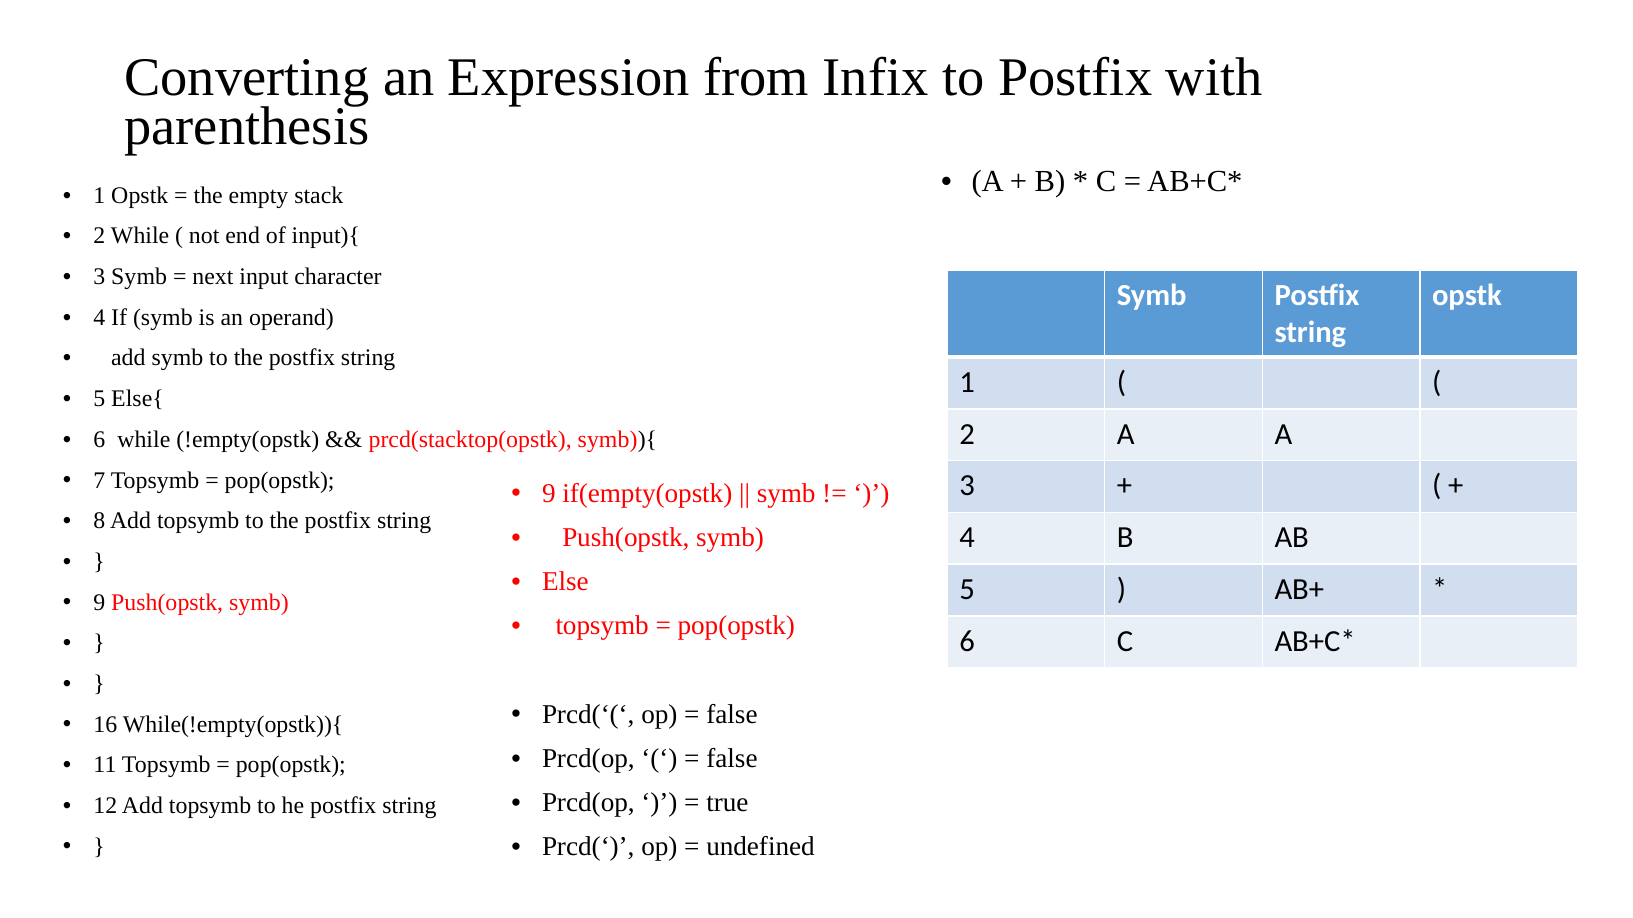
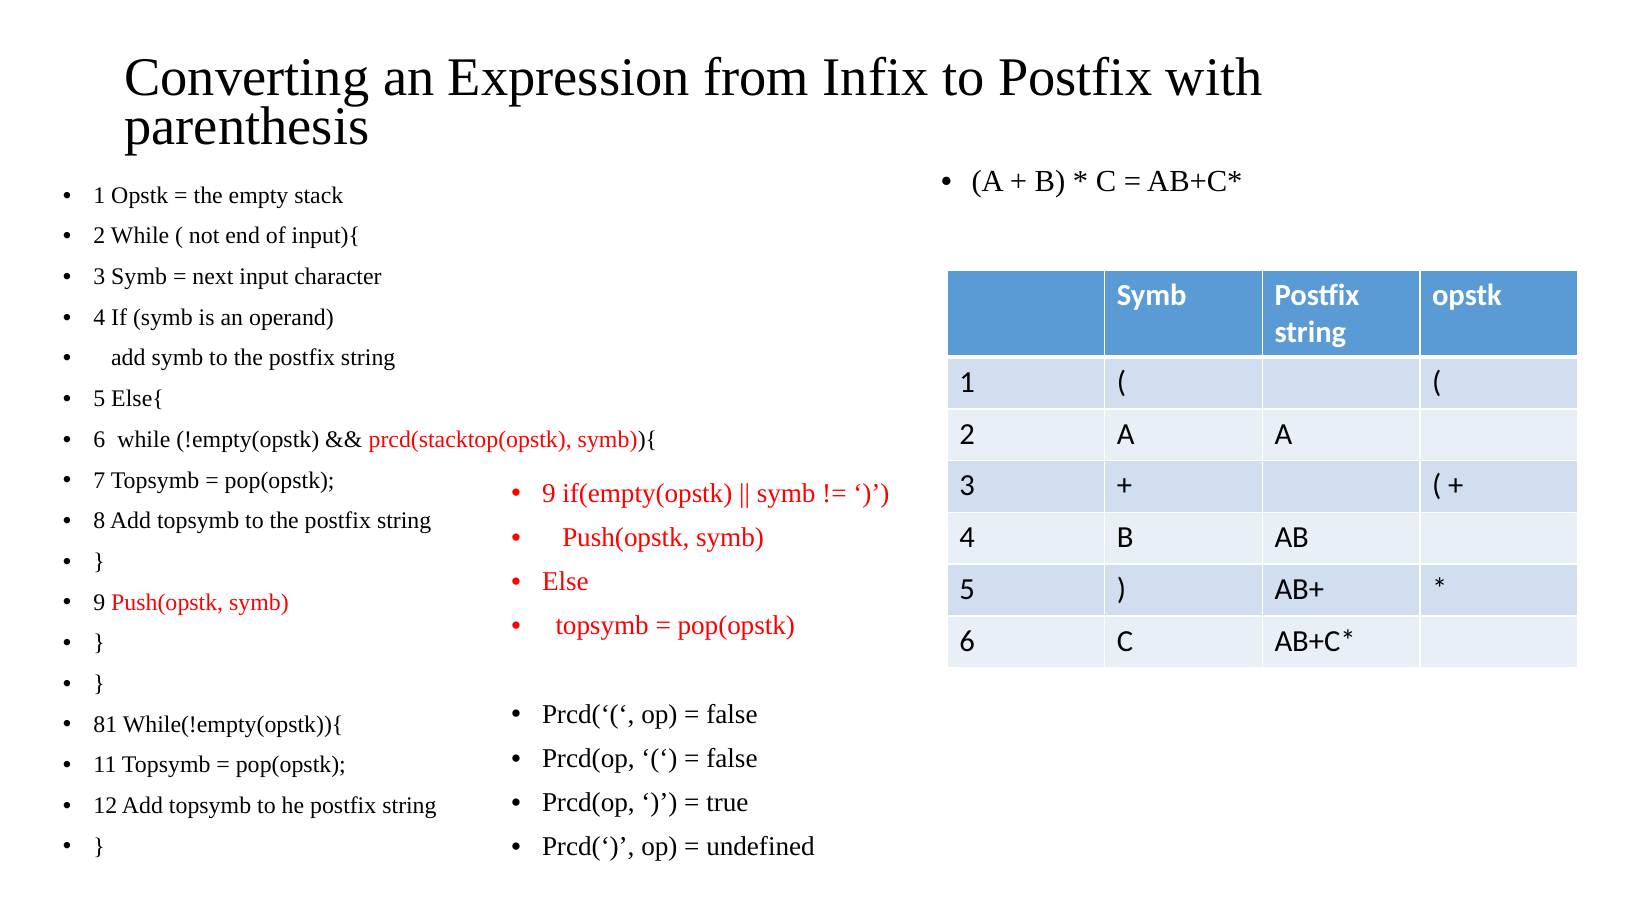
16: 16 -> 81
